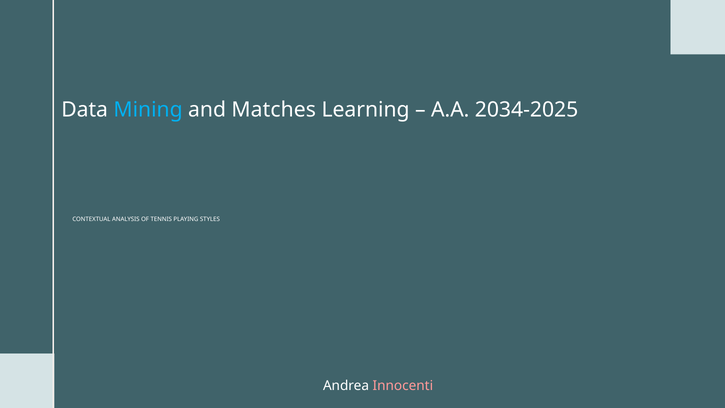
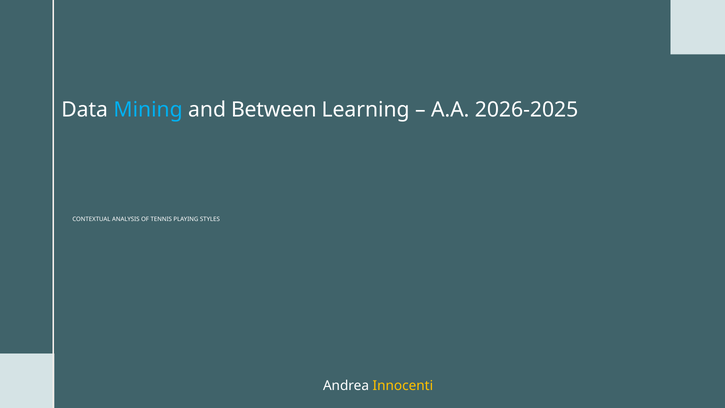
Matches: Matches -> Between
2034-2025: 2034-2025 -> 2026-2025
Innocenti colour: pink -> yellow
